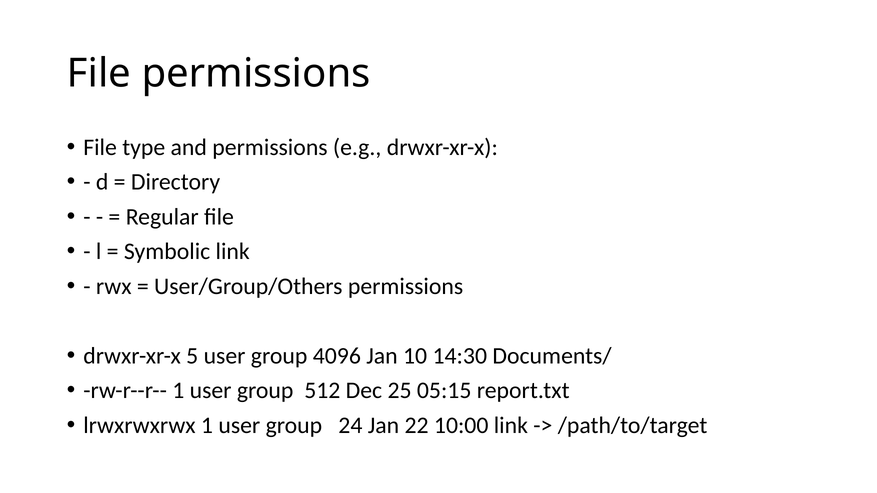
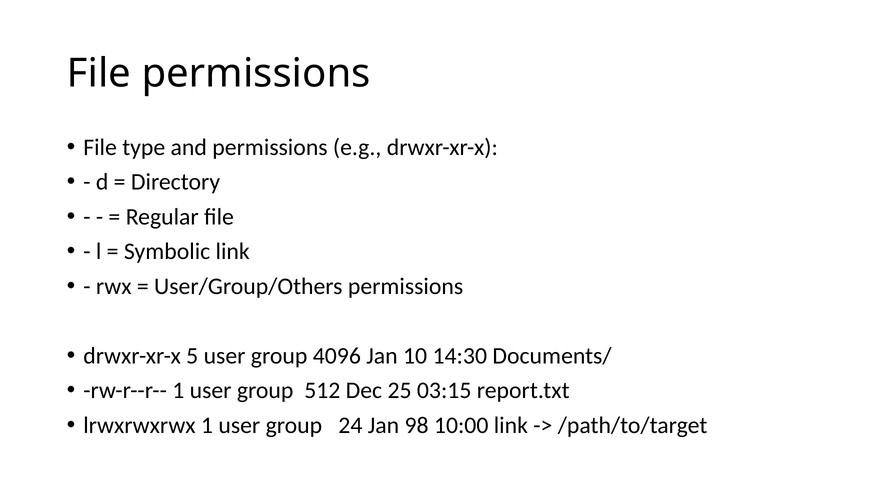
05:15: 05:15 -> 03:15
22: 22 -> 98
